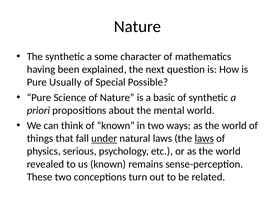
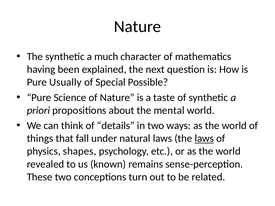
some: some -> much
basic: basic -> taste
of known: known -> details
under underline: present -> none
serious: serious -> shapes
